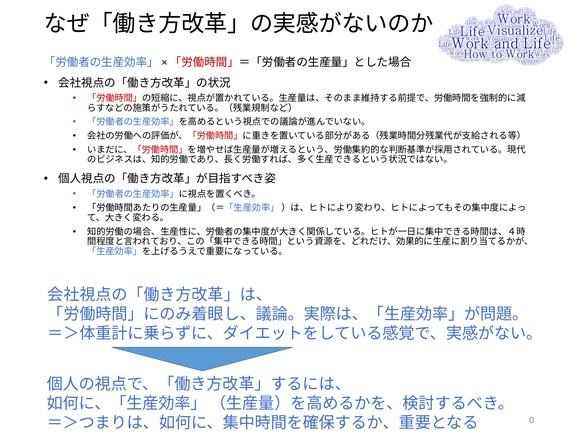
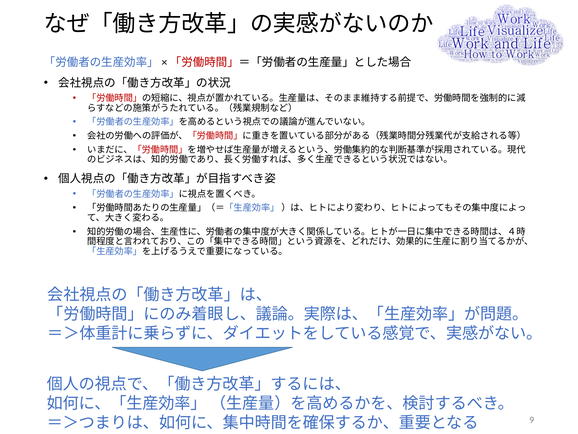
0: 0 -> 9
